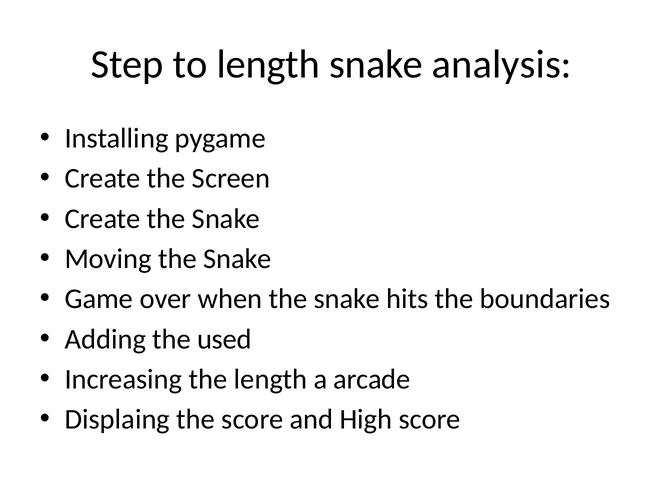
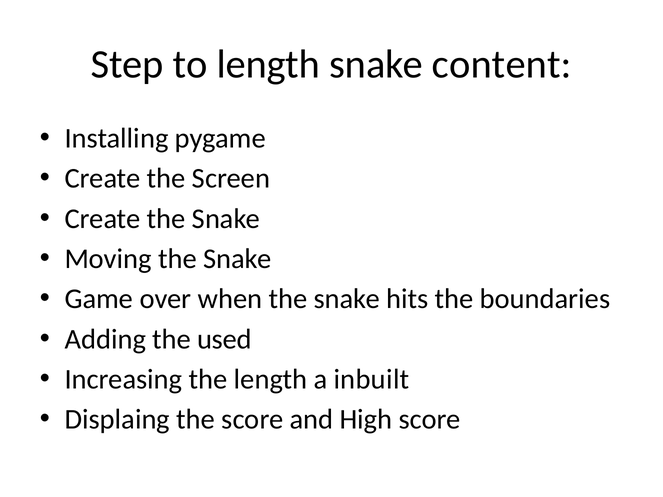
analysis: analysis -> content
arcade: arcade -> inbuilt
